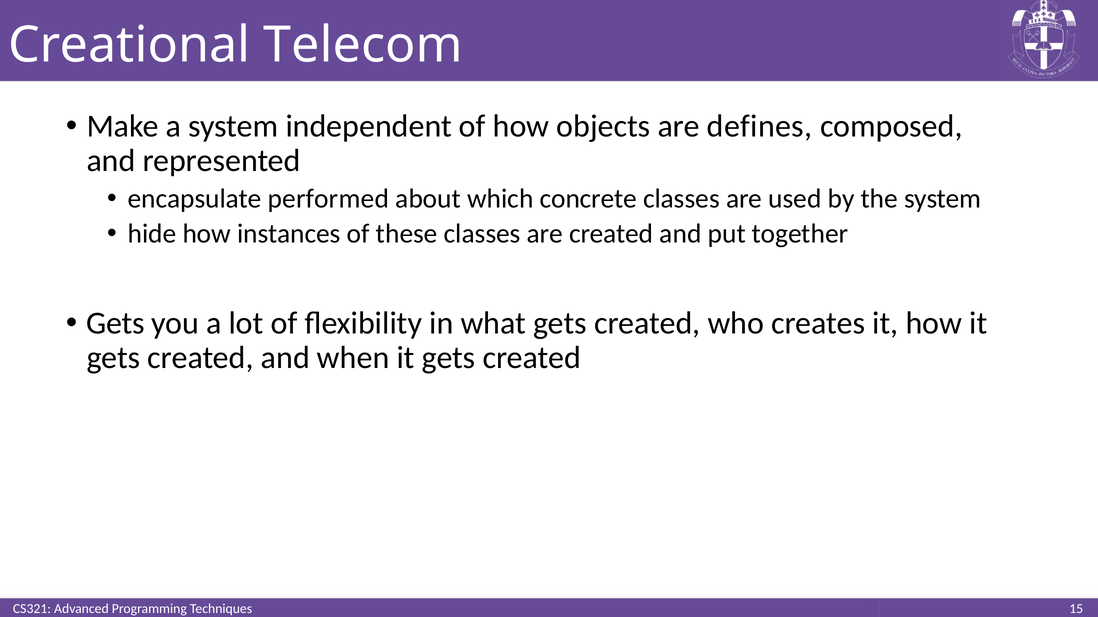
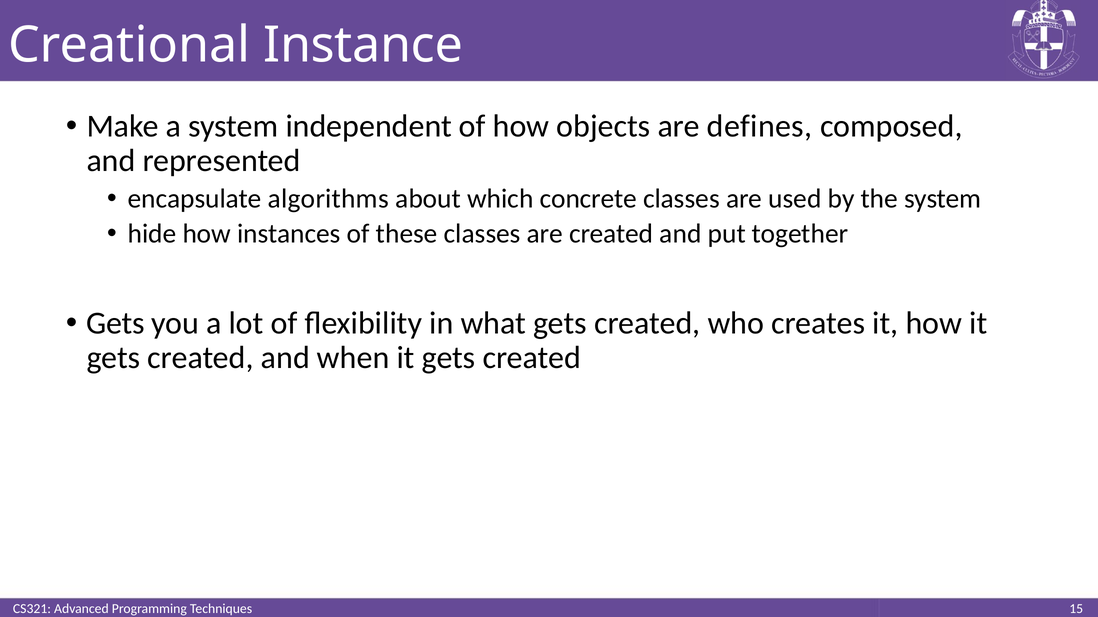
Telecom: Telecom -> Instance
performed: performed -> algorithms
